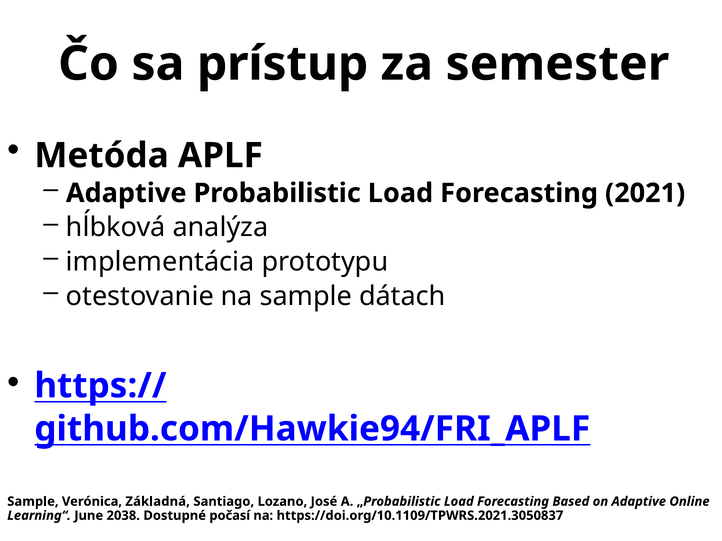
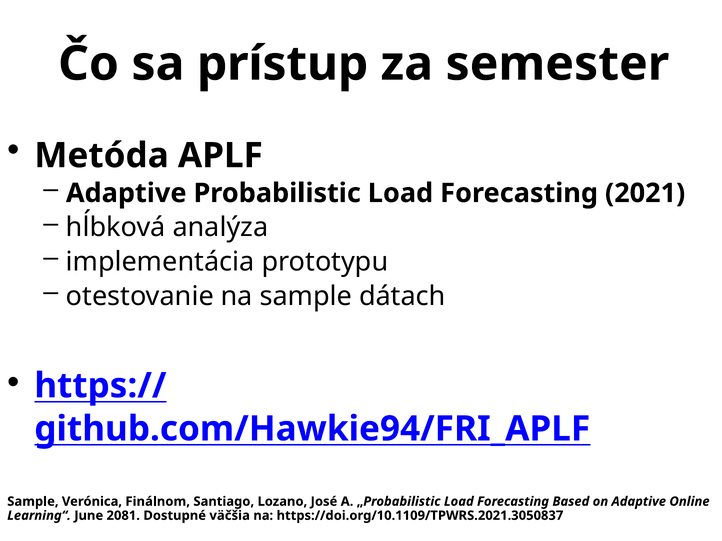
Základná: Základná -> Finálnom
2038: 2038 -> 2081
počasí: počasí -> väčšia
